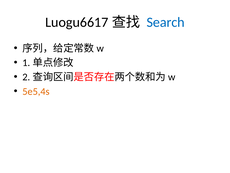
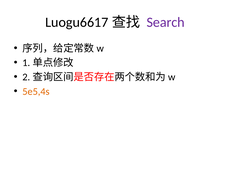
Search colour: blue -> purple
